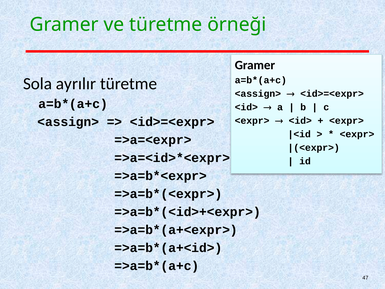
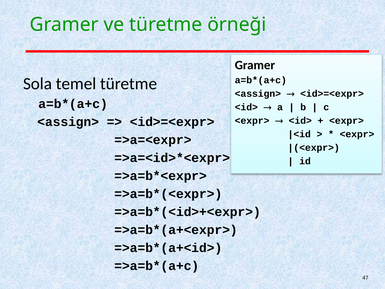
ayrılır: ayrılır -> temel
